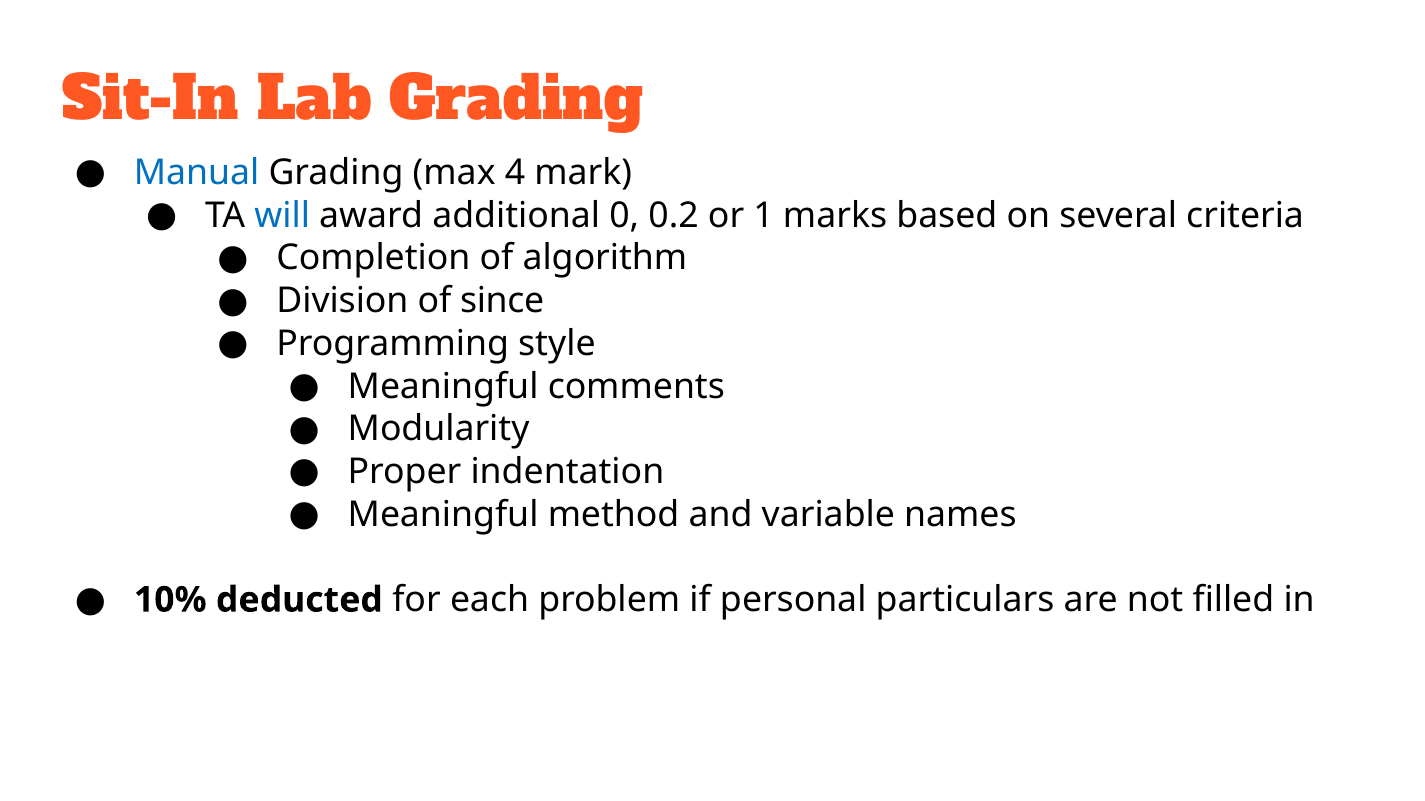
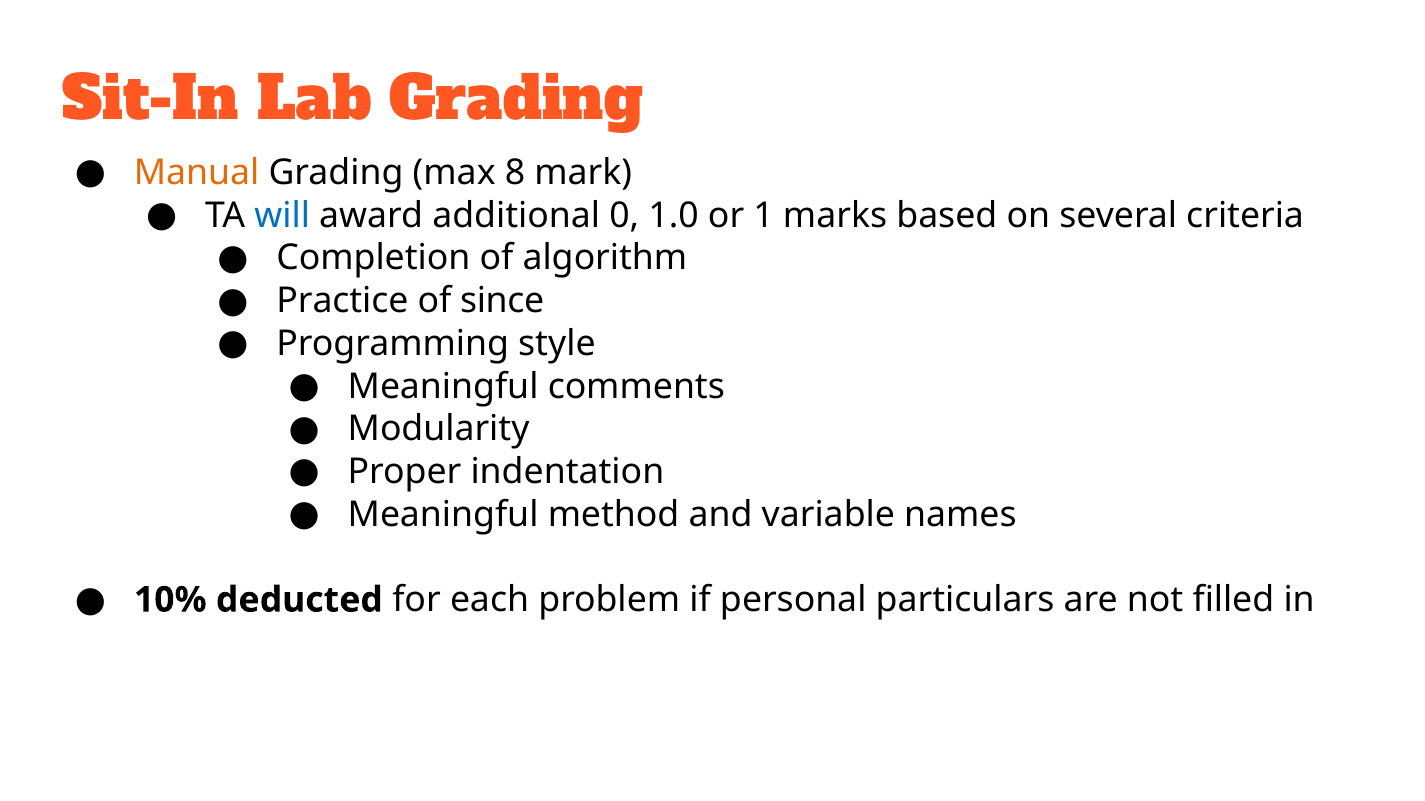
Manual colour: blue -> orange
4: 4 -> 8
0.2: 0.2 -> 1.0
Division: Division -> Practice
